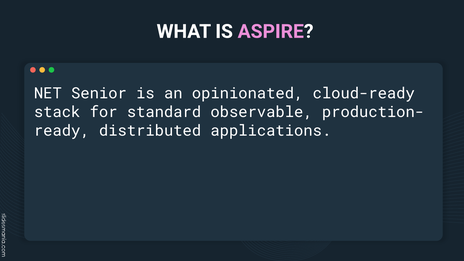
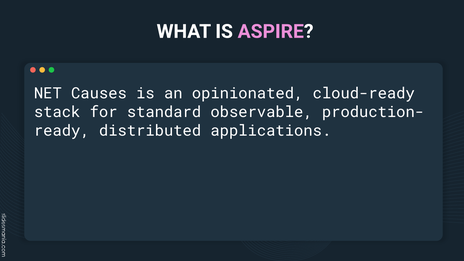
Senior: Senior -> Causes
